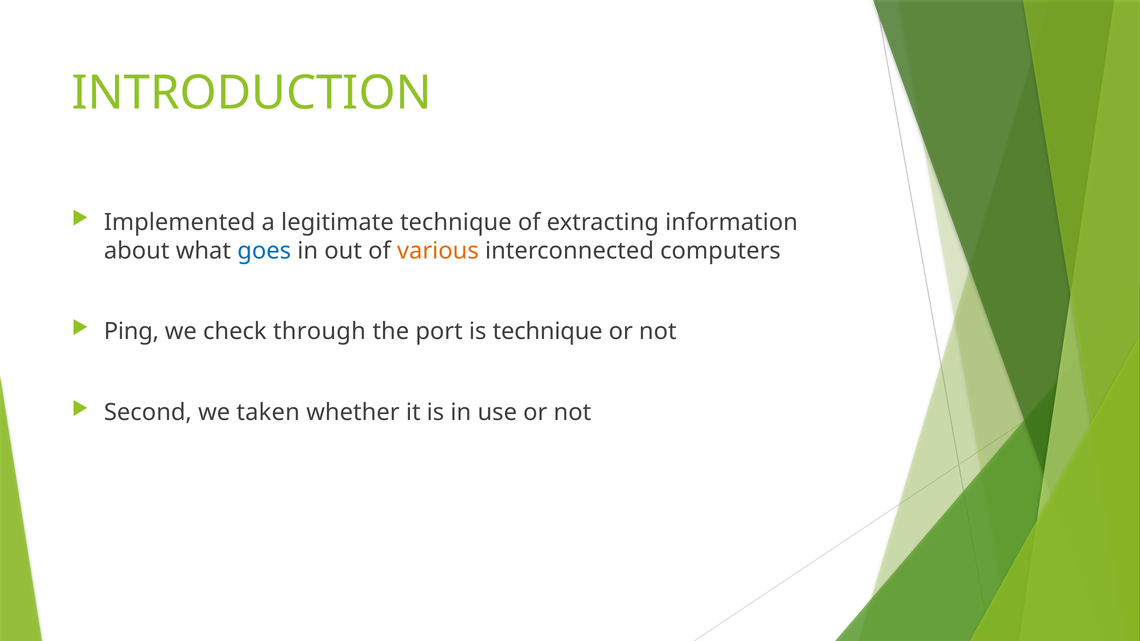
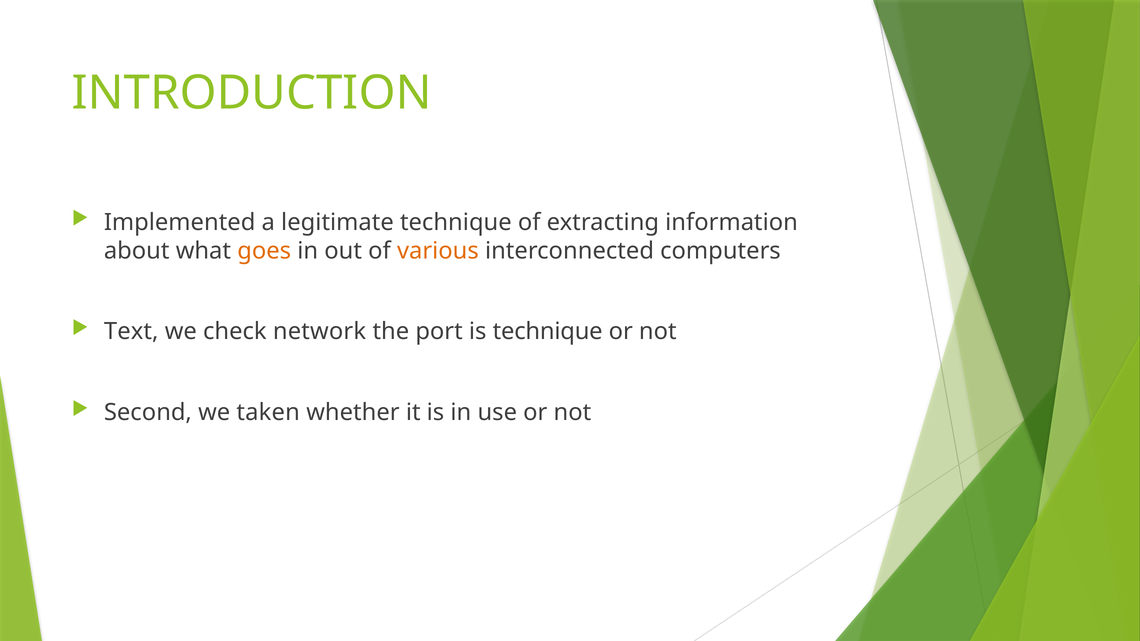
goes colour: blue -> orange
Ping: Ping -> Text
through: through -> network
